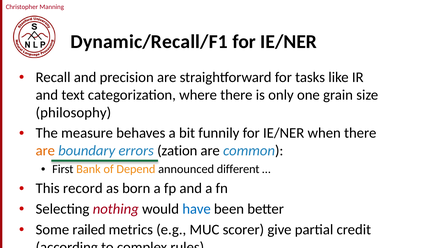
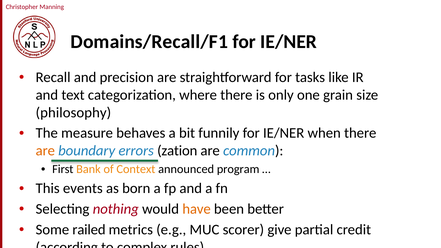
Dynamic/Recall/F1: Dynamic/Recall/F1 -> Domains/Recall/F1
Depend: Depend -> Context
different: different -> program
record: record -> events
have colour: blue -> orange
